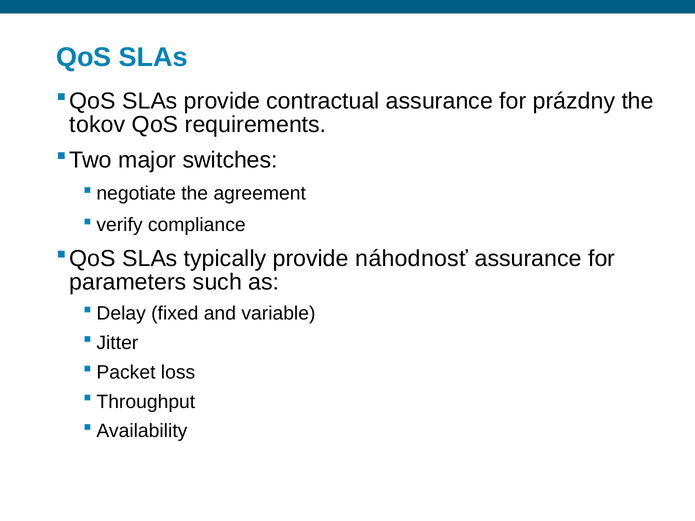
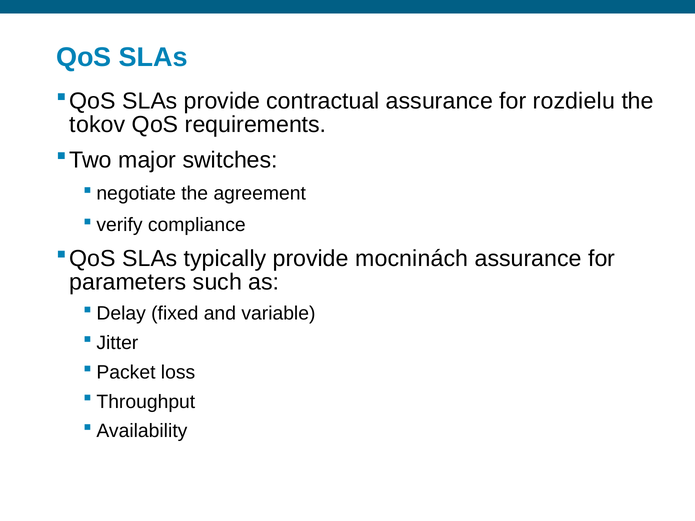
prázdny: prázdny -> rozdielu
náhodnosť: náhodnosť -> mocninách
